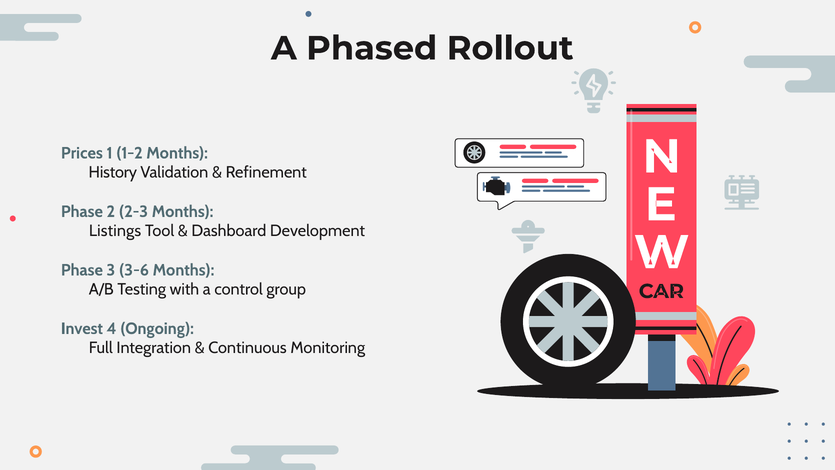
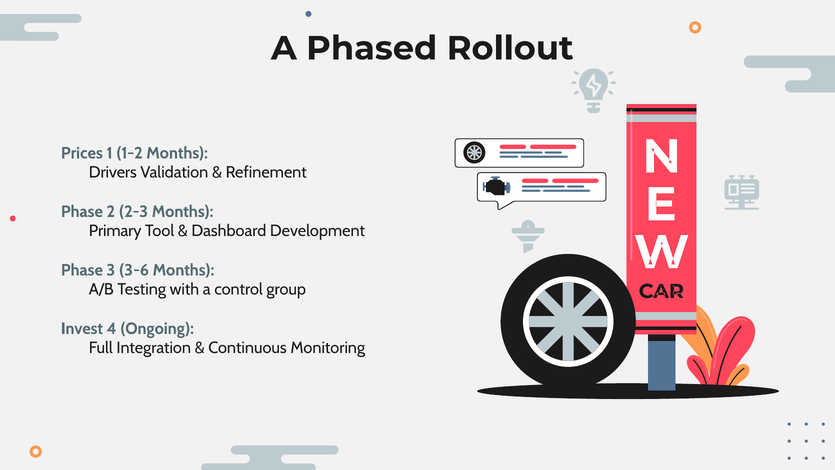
History: History -> Drivers
Listings: Listings -> Primary
